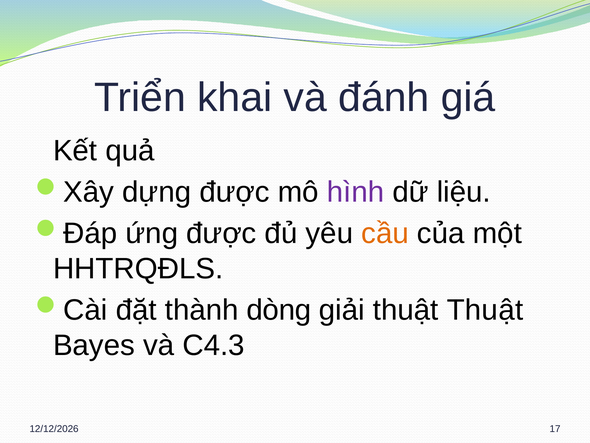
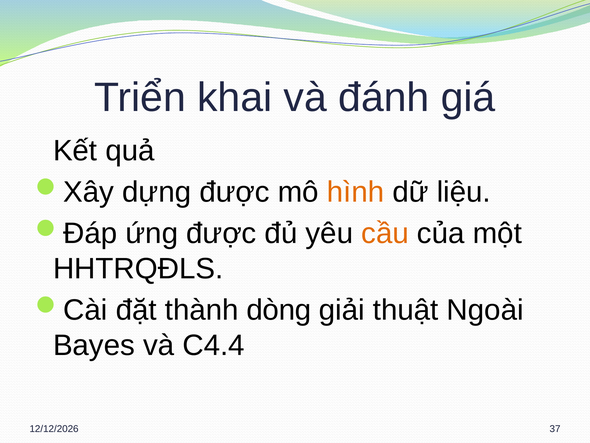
hình colour: purple -> orange
thuật Thuật: Thuật -> Ngoài
C4.3: C4.3 -> C4.4
17: 17 -> 37
